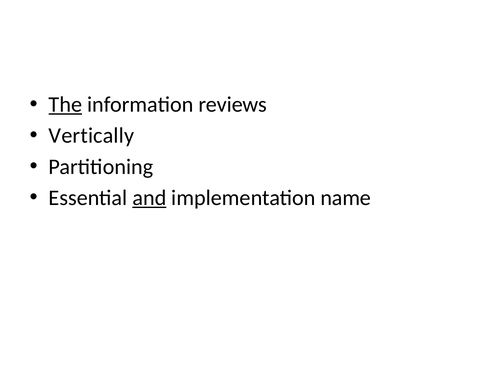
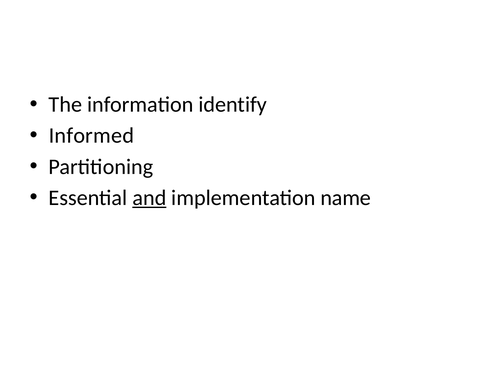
The underline: present -> none
reviews: reviews -> identify
Vertically: Vertically -> Informed
